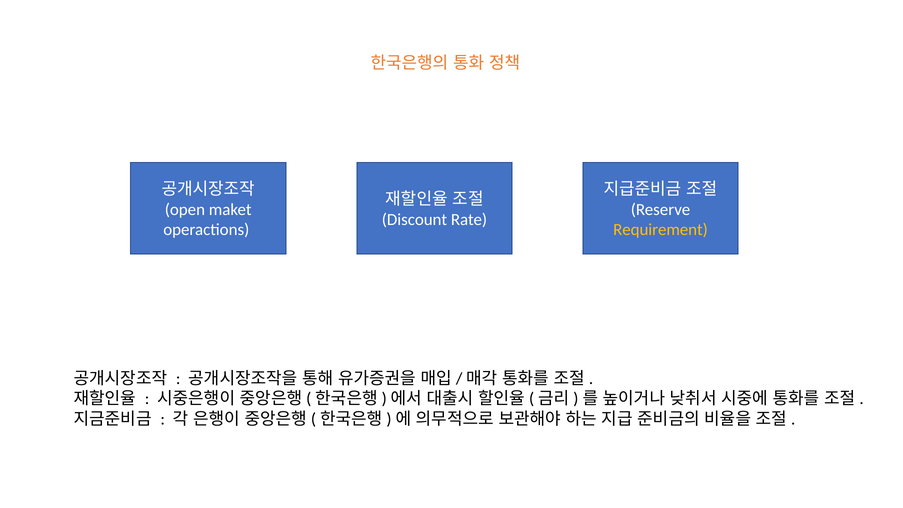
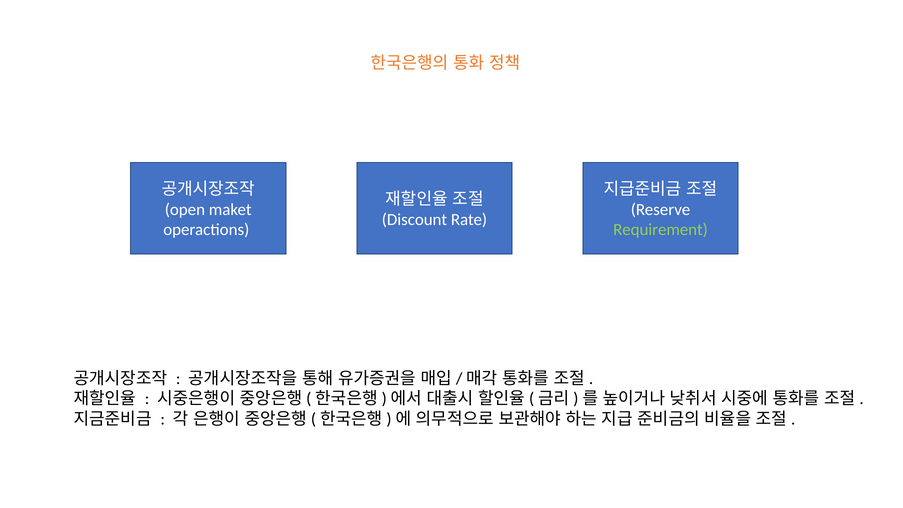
Requirement colour: yellow -> light green
